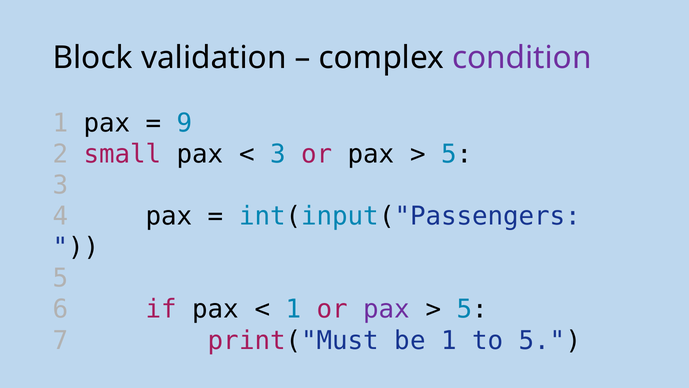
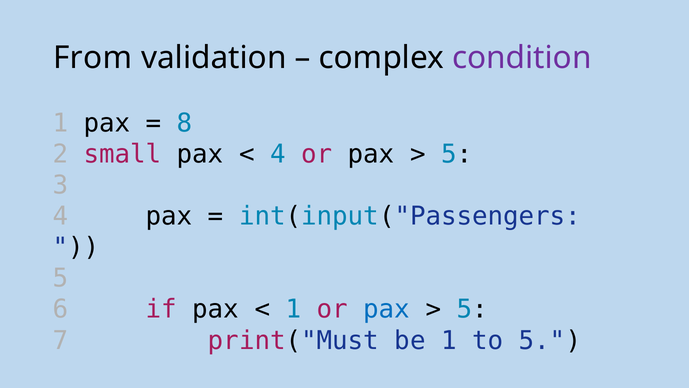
Block: Block -> From
9: 9 -> 8
3 at (278, 154): 3 -> 4
pax at (387, 309) colour: purple -> blue
